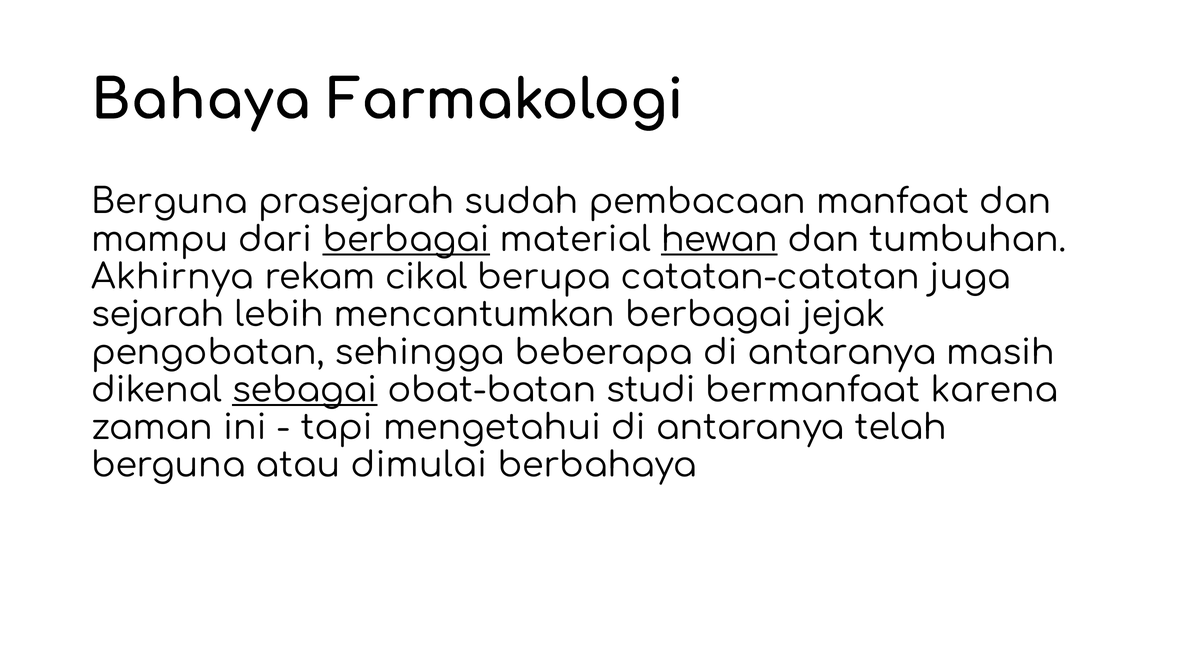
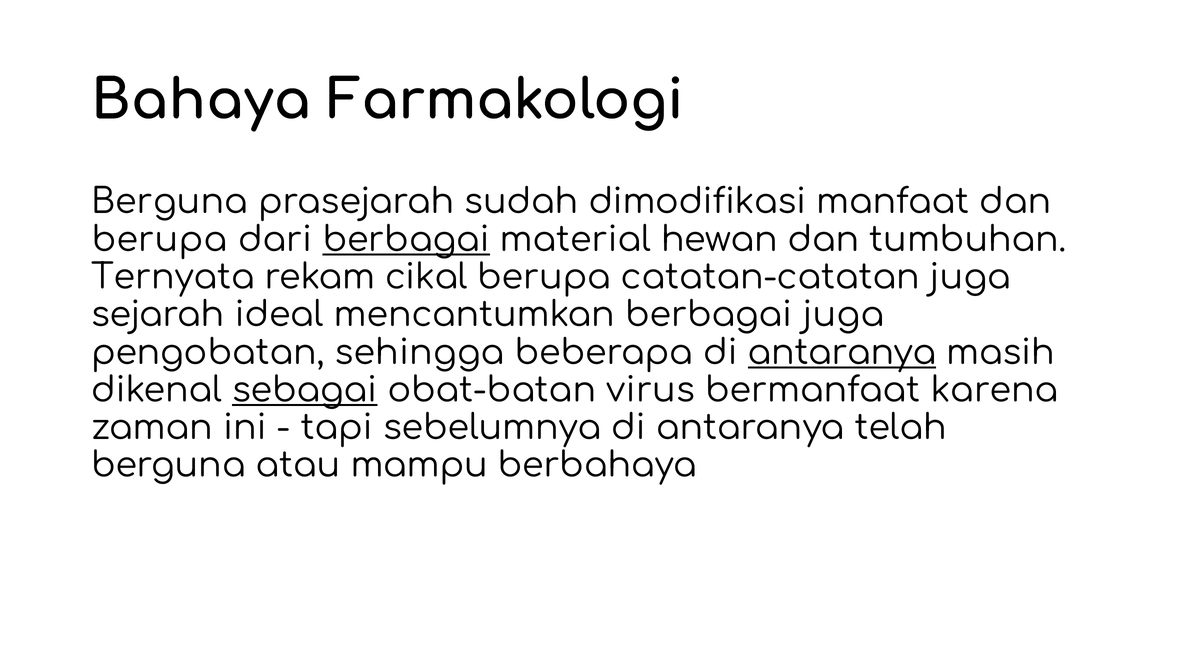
pembacaan: pembacaan -> dimodifikasi
mampu at (160, 239): mampu -> berupa
hewan underline: present -> none
Akhirnya: Akhirnya -> Ternyata
lebih: lebih -> ideal
berbagai jejak: jejak -> juga
antaranya at (842, 352) underline: none -> present
studi: studi -> virus
mengetahui: mengetahui -> sebelumnya
dimulai: dimulai -> mampu
